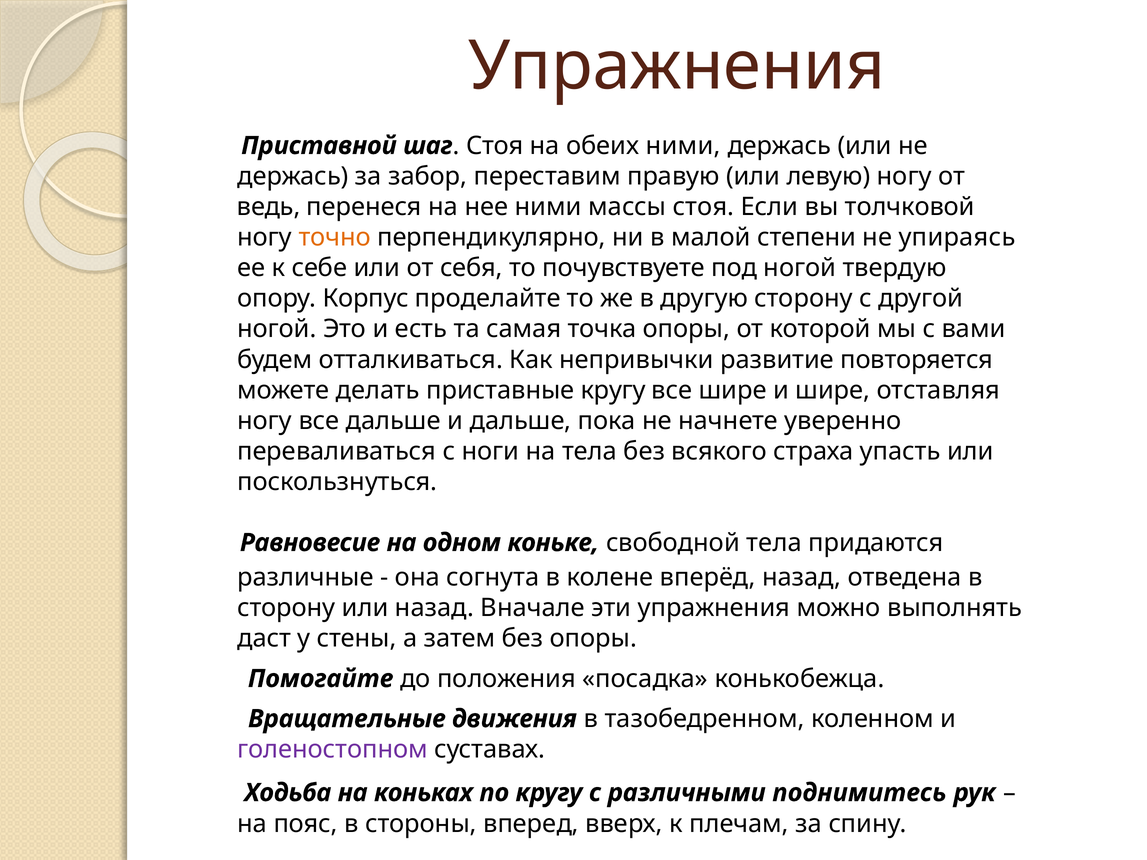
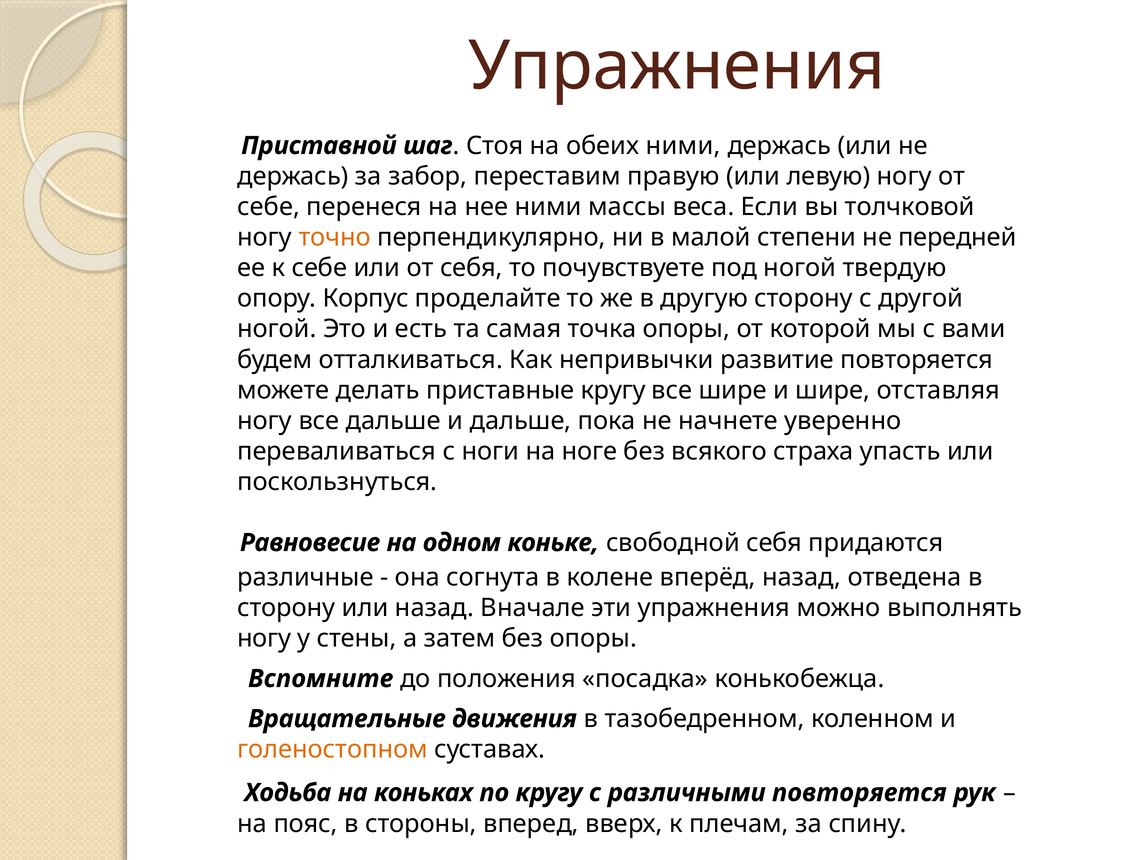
ведь at (269, 207): ведь -> себе
массы стоя: стоя -> веса
упираясь: упираясь -> передней
на тела: тела -> ноге
свободной тела: тела -> себя
даст at (264, 639): даст -> ногу
Помогайте: Помогайте -> Вспомните
голеностопном colour: purple -> orange
различными поднимитесь: поднимитесь -> повторяется
